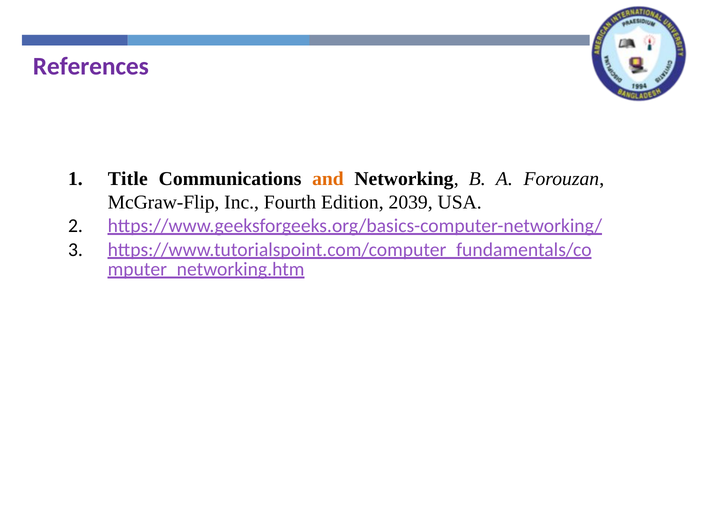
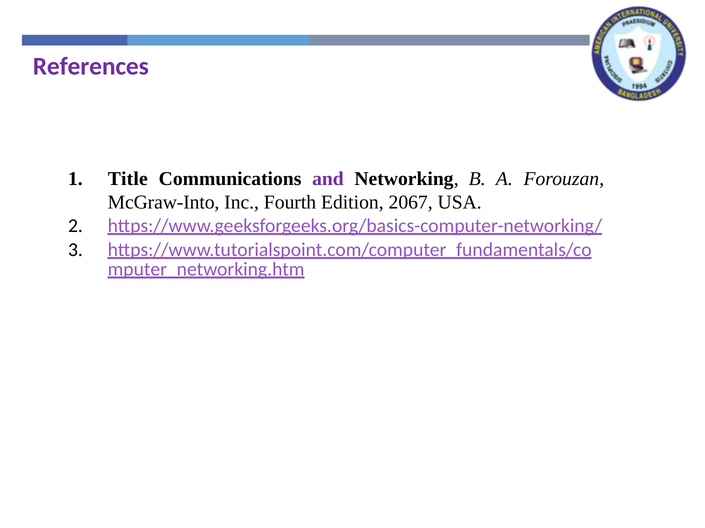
and colour: orange -> purple
McGraw-Flip: McGraw-Flip -> McGraw-Into
2039: 2039 -> 2067
